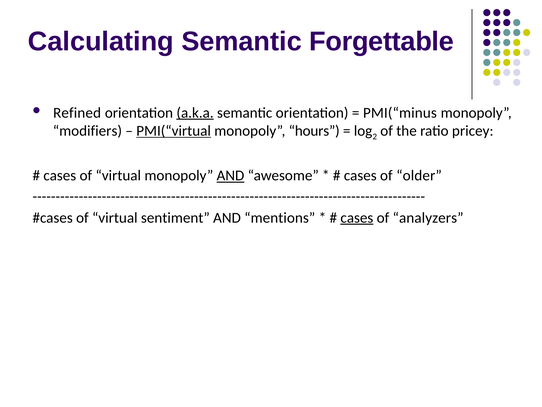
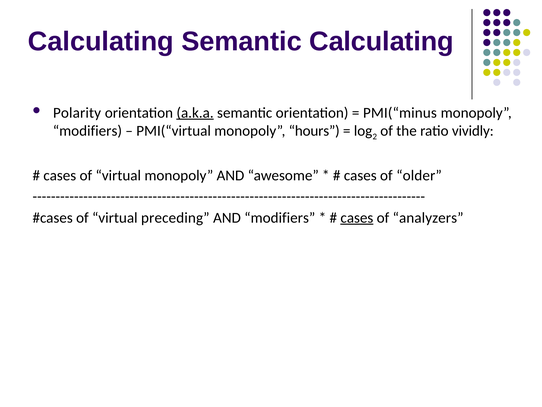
Semantic Forgettable: Forgettable -> Calculating
Refined: Refined -> Polarity
PMI(“virtual underline: present -> none
pricey: pricey -> vividly
AND at (230, 175) underline: present -> none
sentiment: sentiment -> preceding
AND mentions: mentions -> modifiers
